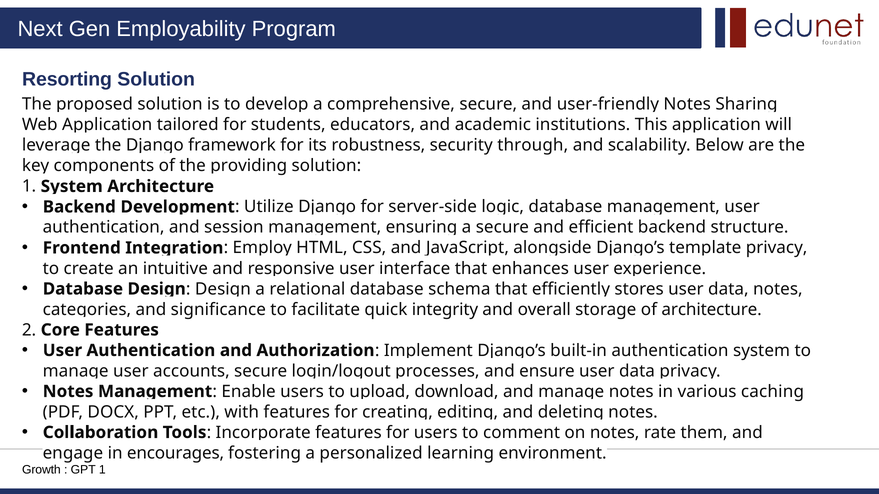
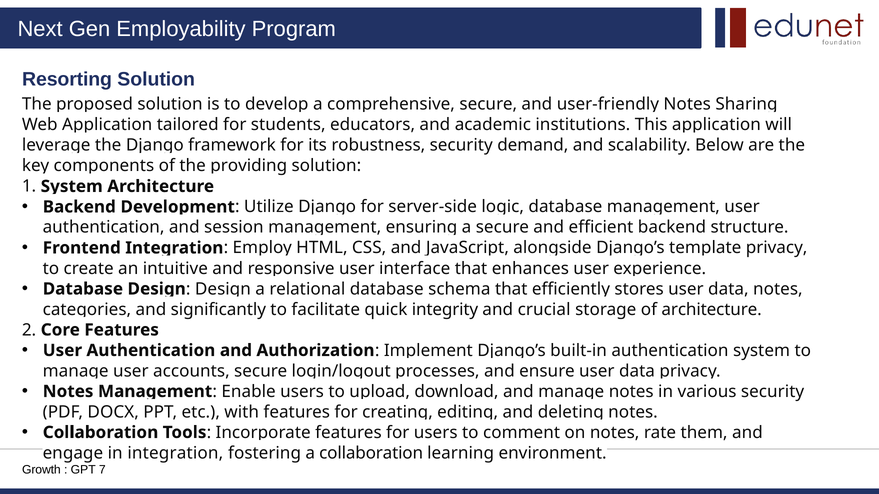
through: through -> demand
significance: significance -> significantly
overall: overall -> crucial
various caching: caching -> security
in encourages: encourages -> integration
a personalized: personalized -> collaboration
GPT 1: 1 -> 7
